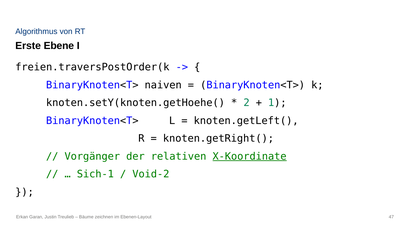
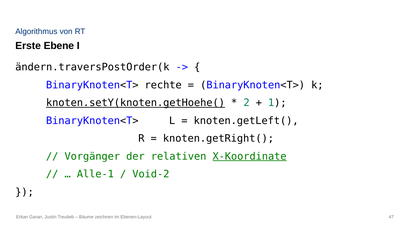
freien.traversPostOrder(k: freien.traversPostOrder(k -> ändern.traversPostOrder(k
naiven: naiven -> rechte
knoten.setY(knoten.getHoehe( underline: none -> present
Sich-1: Sich-1 -> Alle-1
